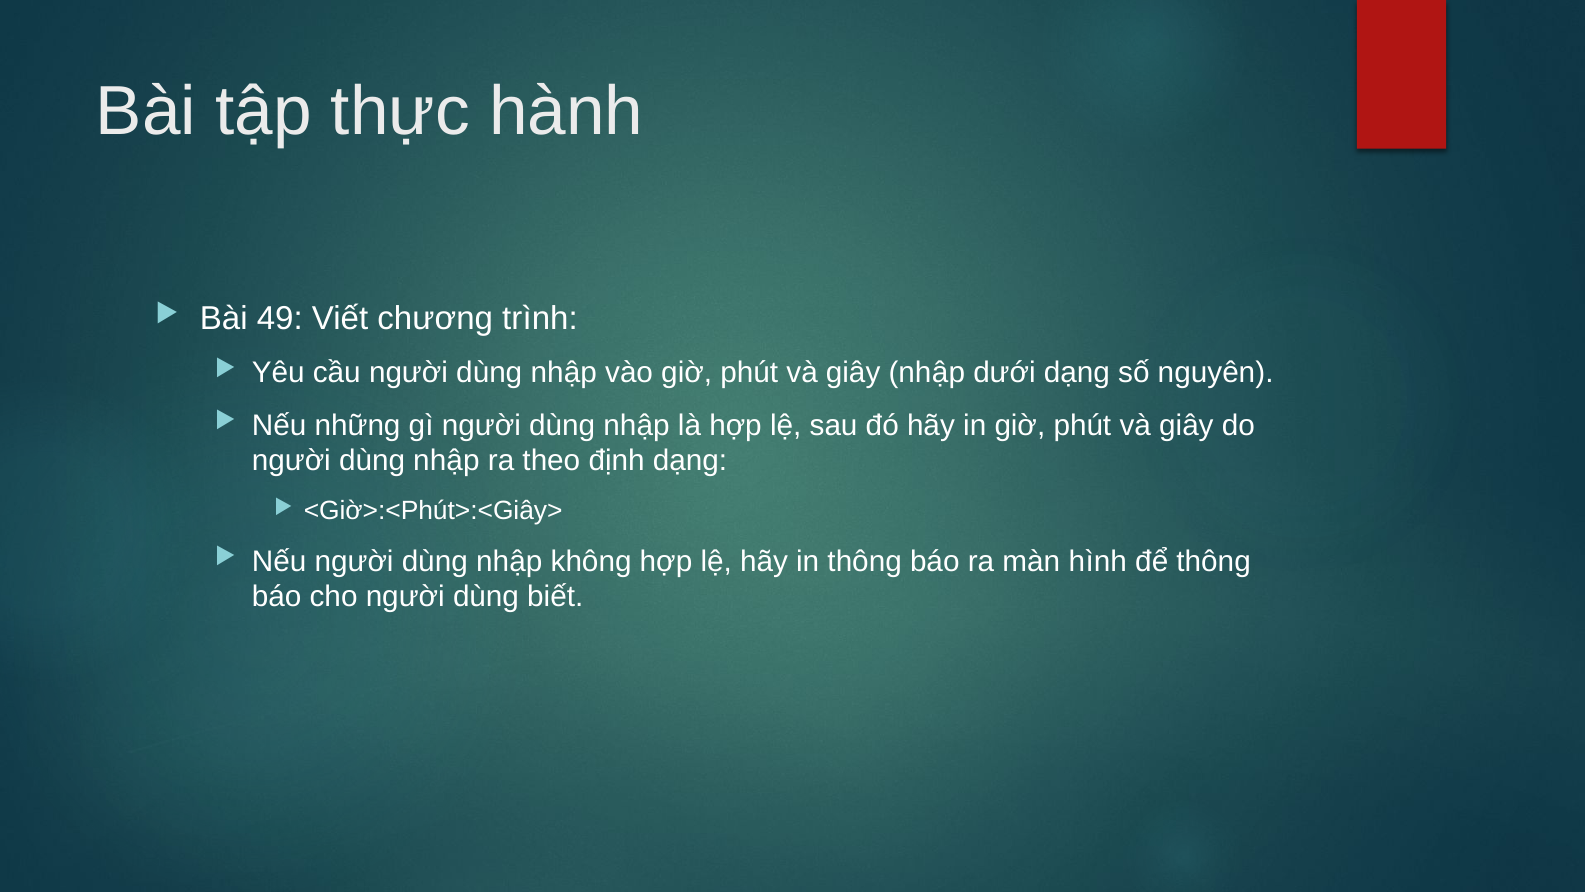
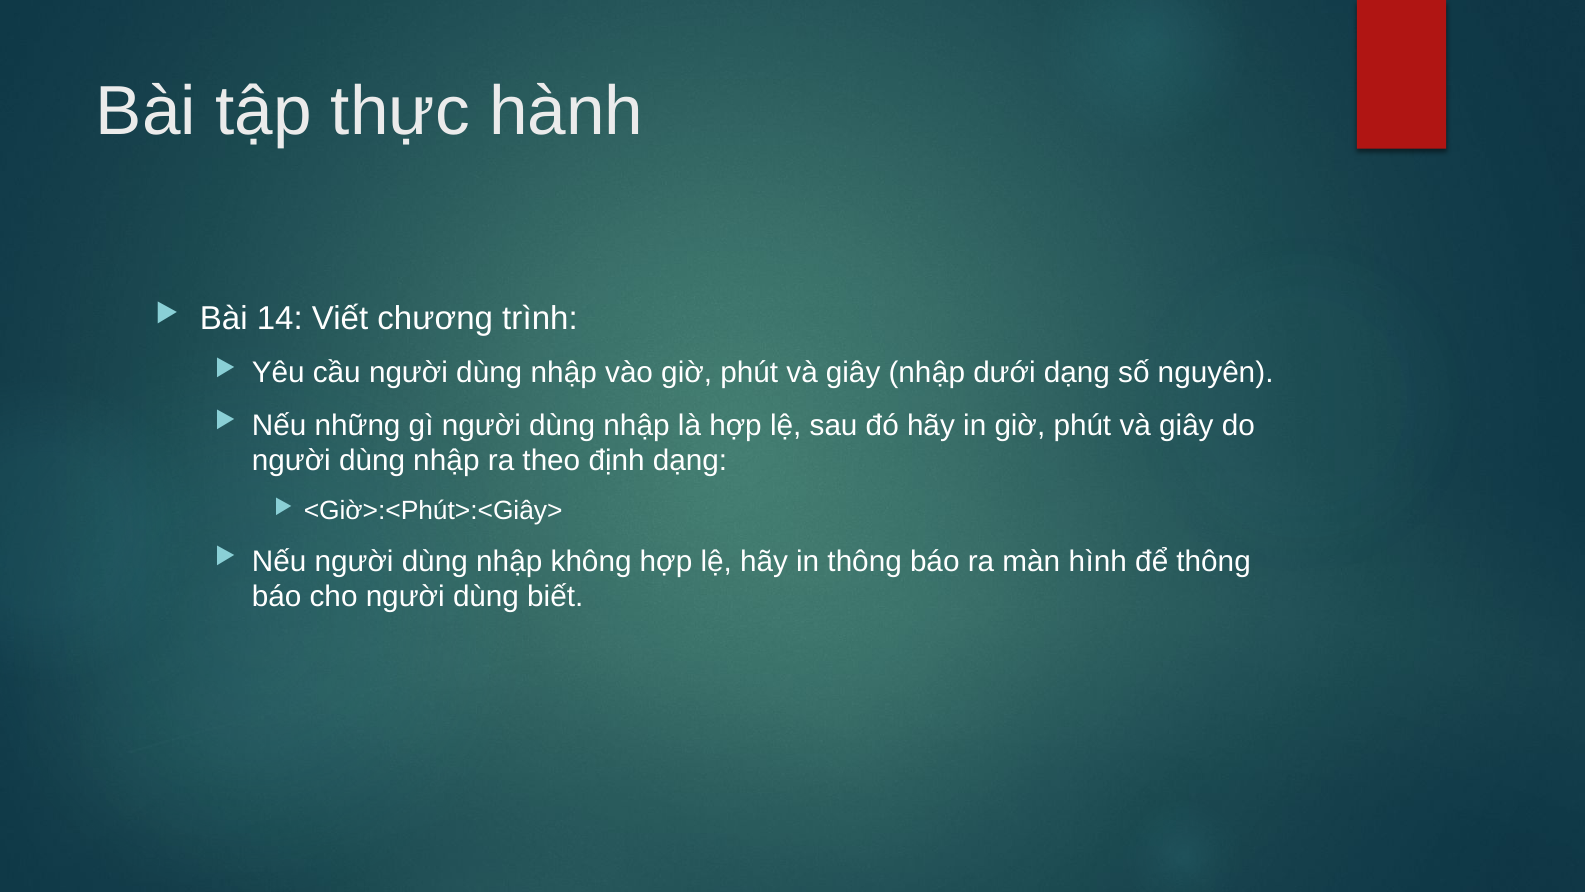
49: 49 -> 14
